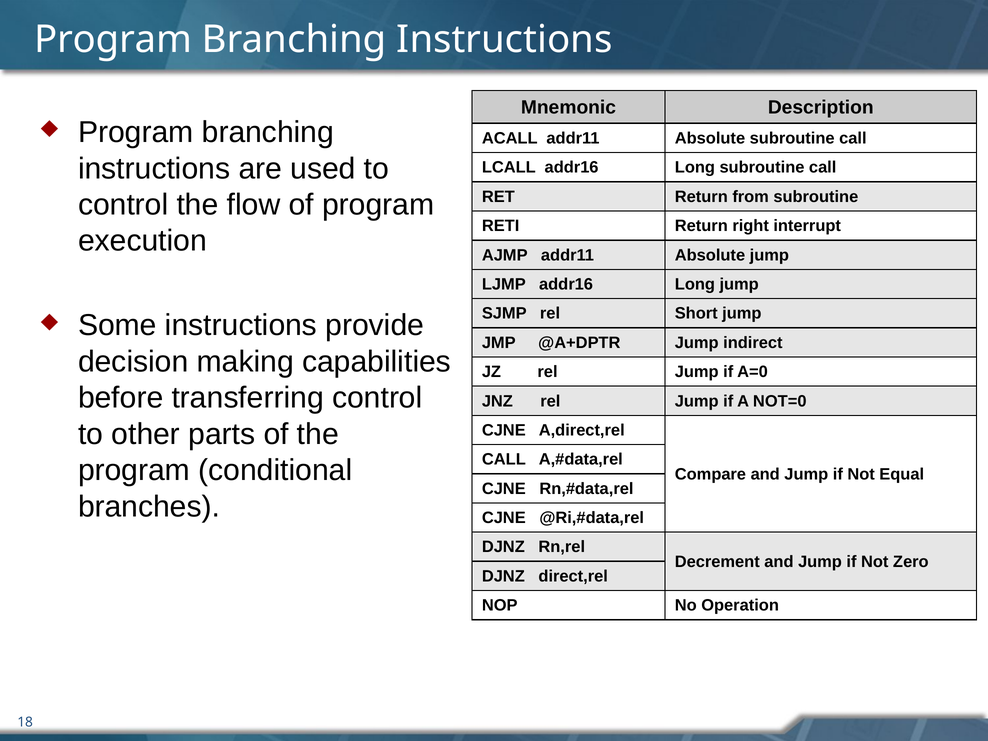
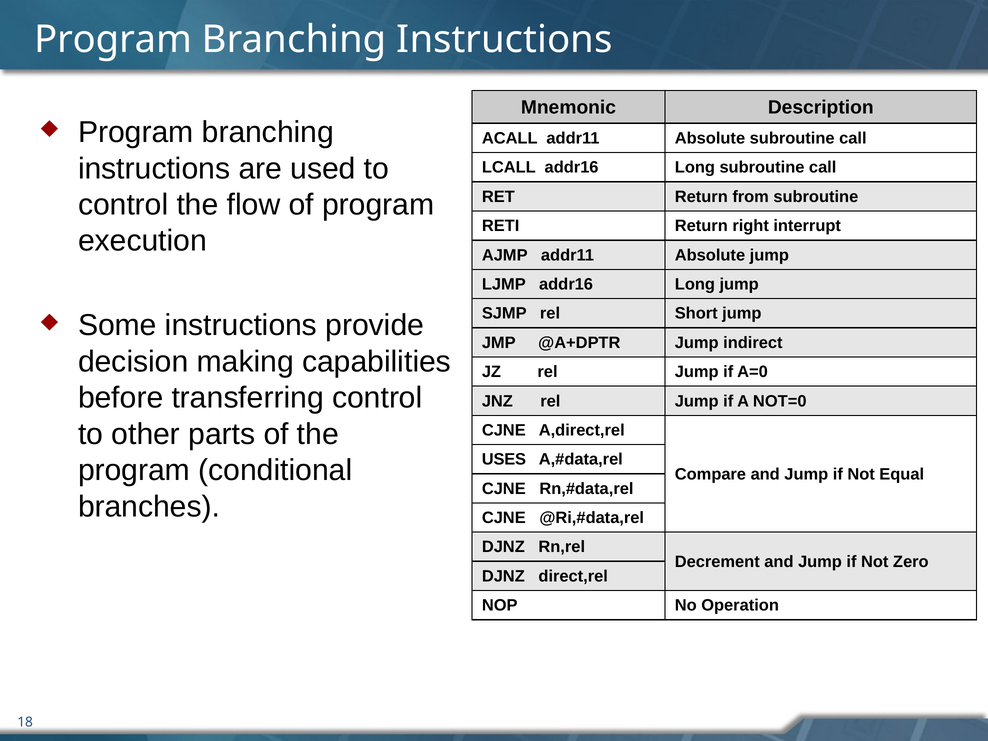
CALL at (504, 459): CALL -> USES
